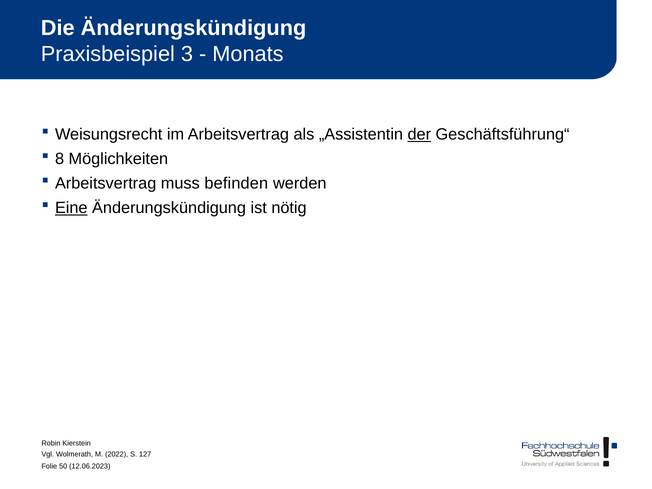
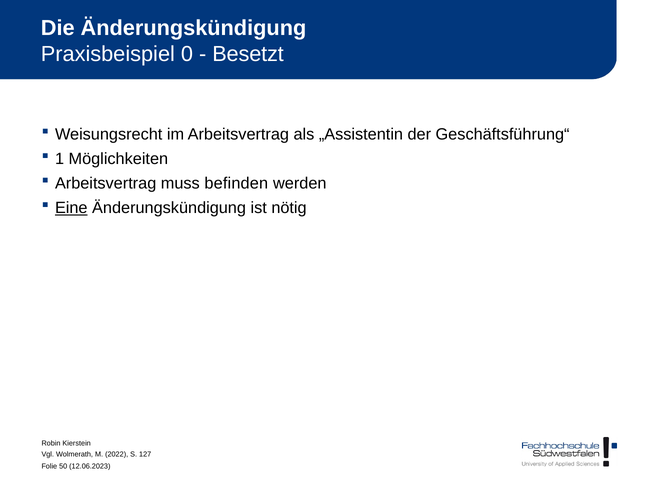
3: 3 -> 0
Monats: Monats -> Besetzt
der underline: present -> none
8: 8 -> 1
